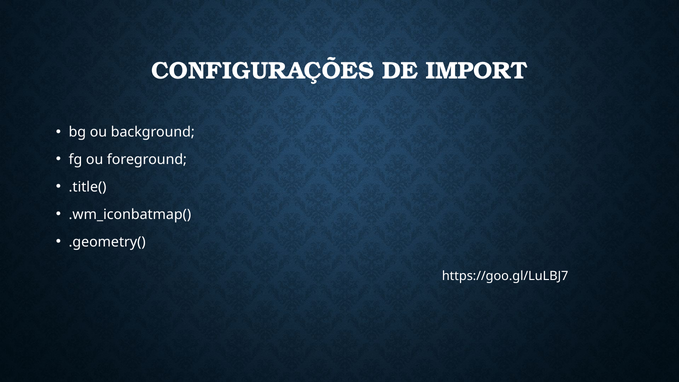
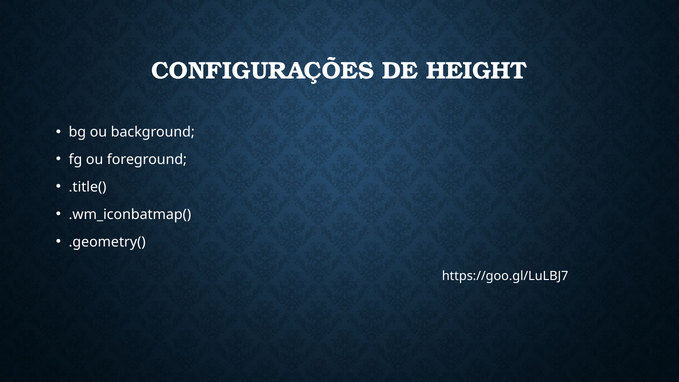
IMPORT: IMPORT -> HEIGHT
